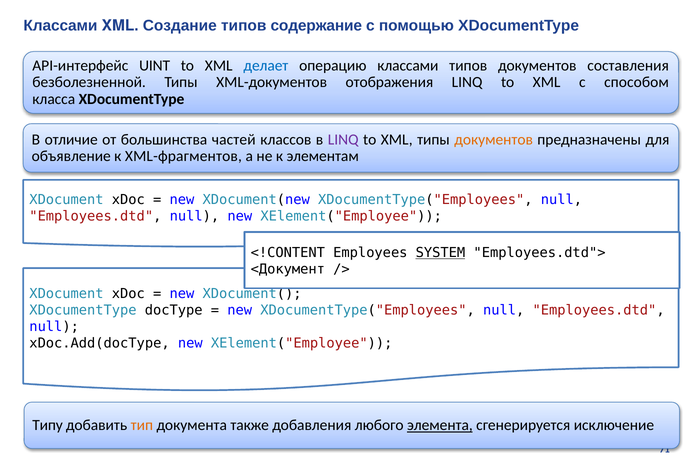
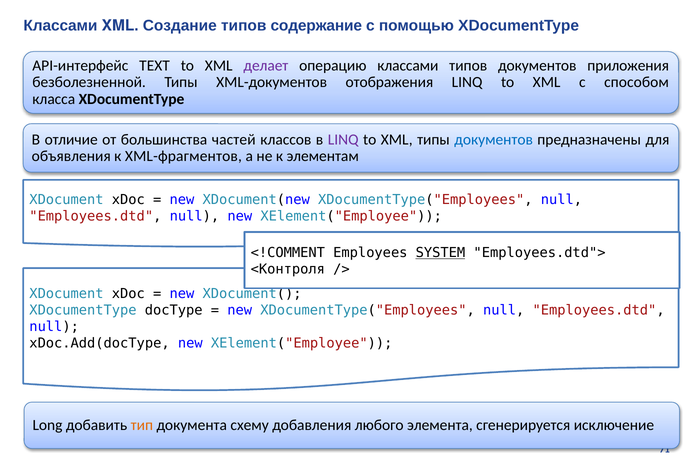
UINT: UINT -> TEXT
делает colour: blue -> purple
составления: составления -> приложения
документов at (494, 139) colour: orange -> blue
объявление: объявление -> объявления
<!CONTENT: <!CONTENT -> <!COMMENT
<Документ: <Документ -> <Контроля
Типу: Типу -> Long
также: также -> схему
элемента underline: present -> none
